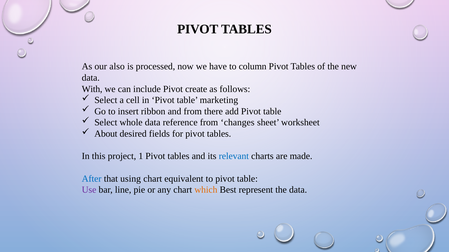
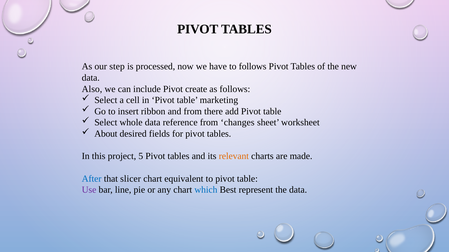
also: also -> step
to column: column -> follows
With: With -> Also
1: 1 -> 5
relevant colour: blue -> orange
using: using -> slicer
which colour: orange -> blue
